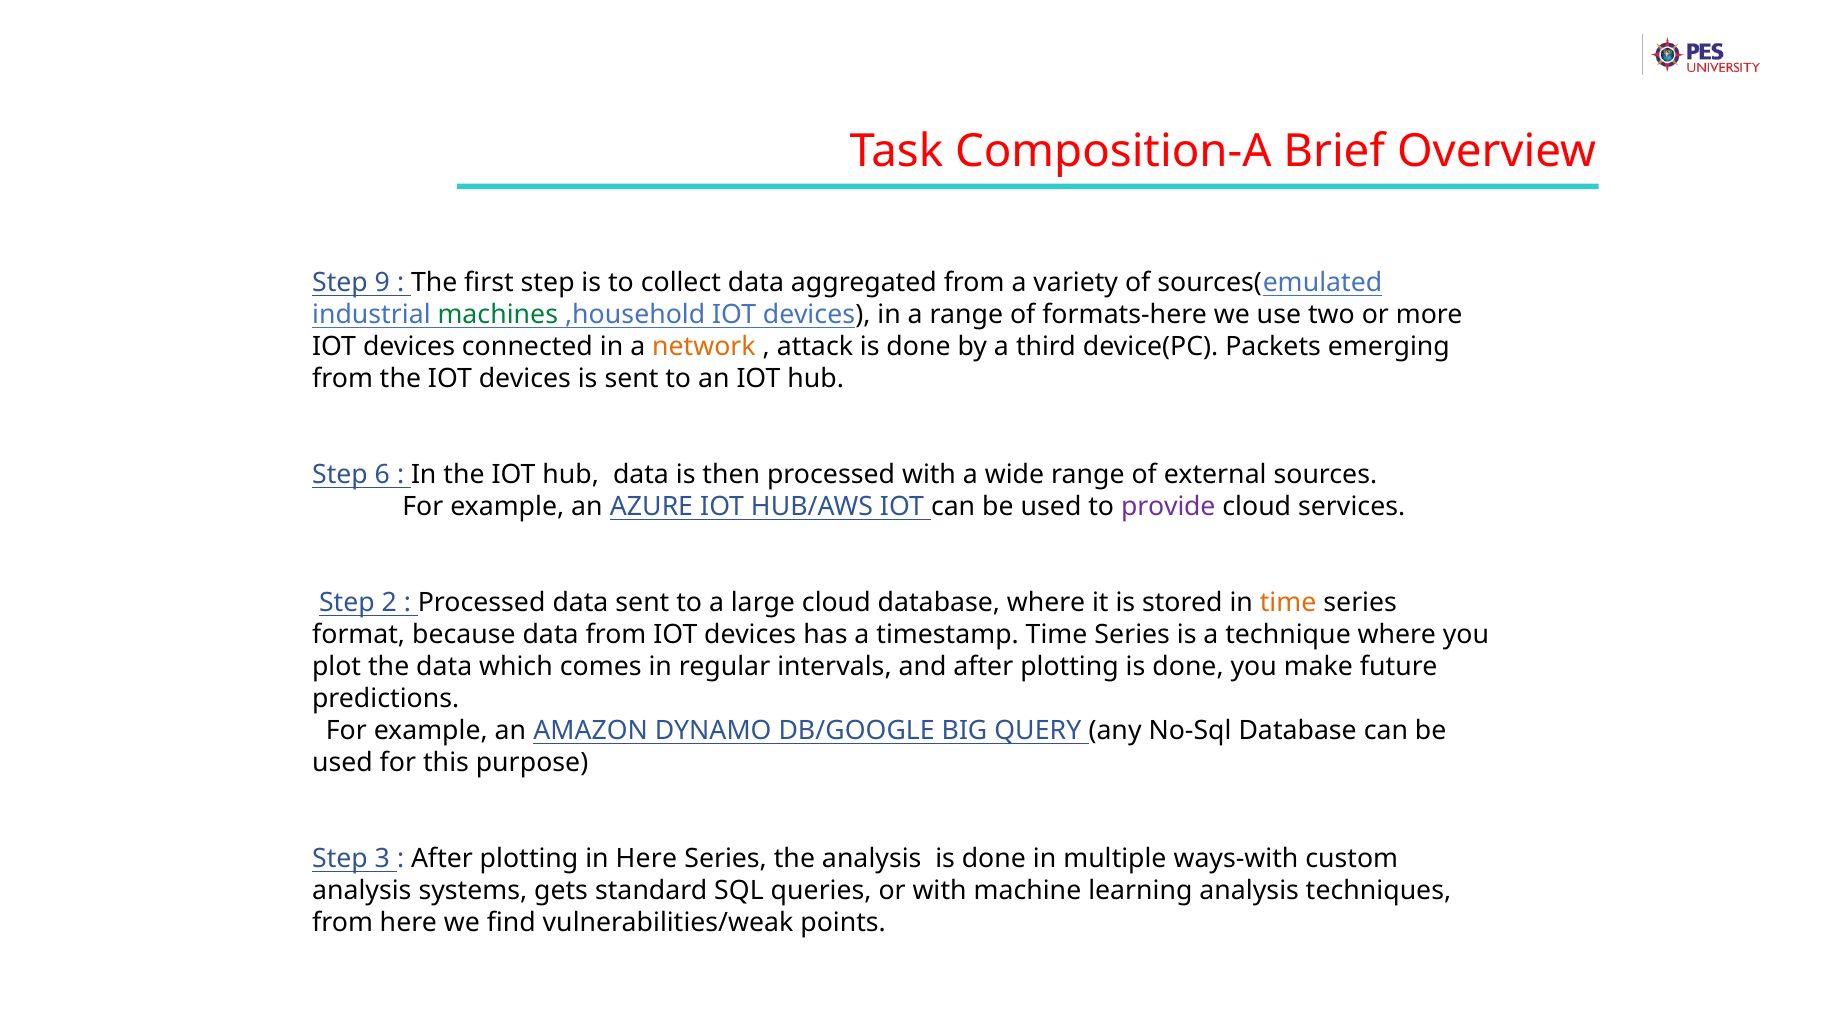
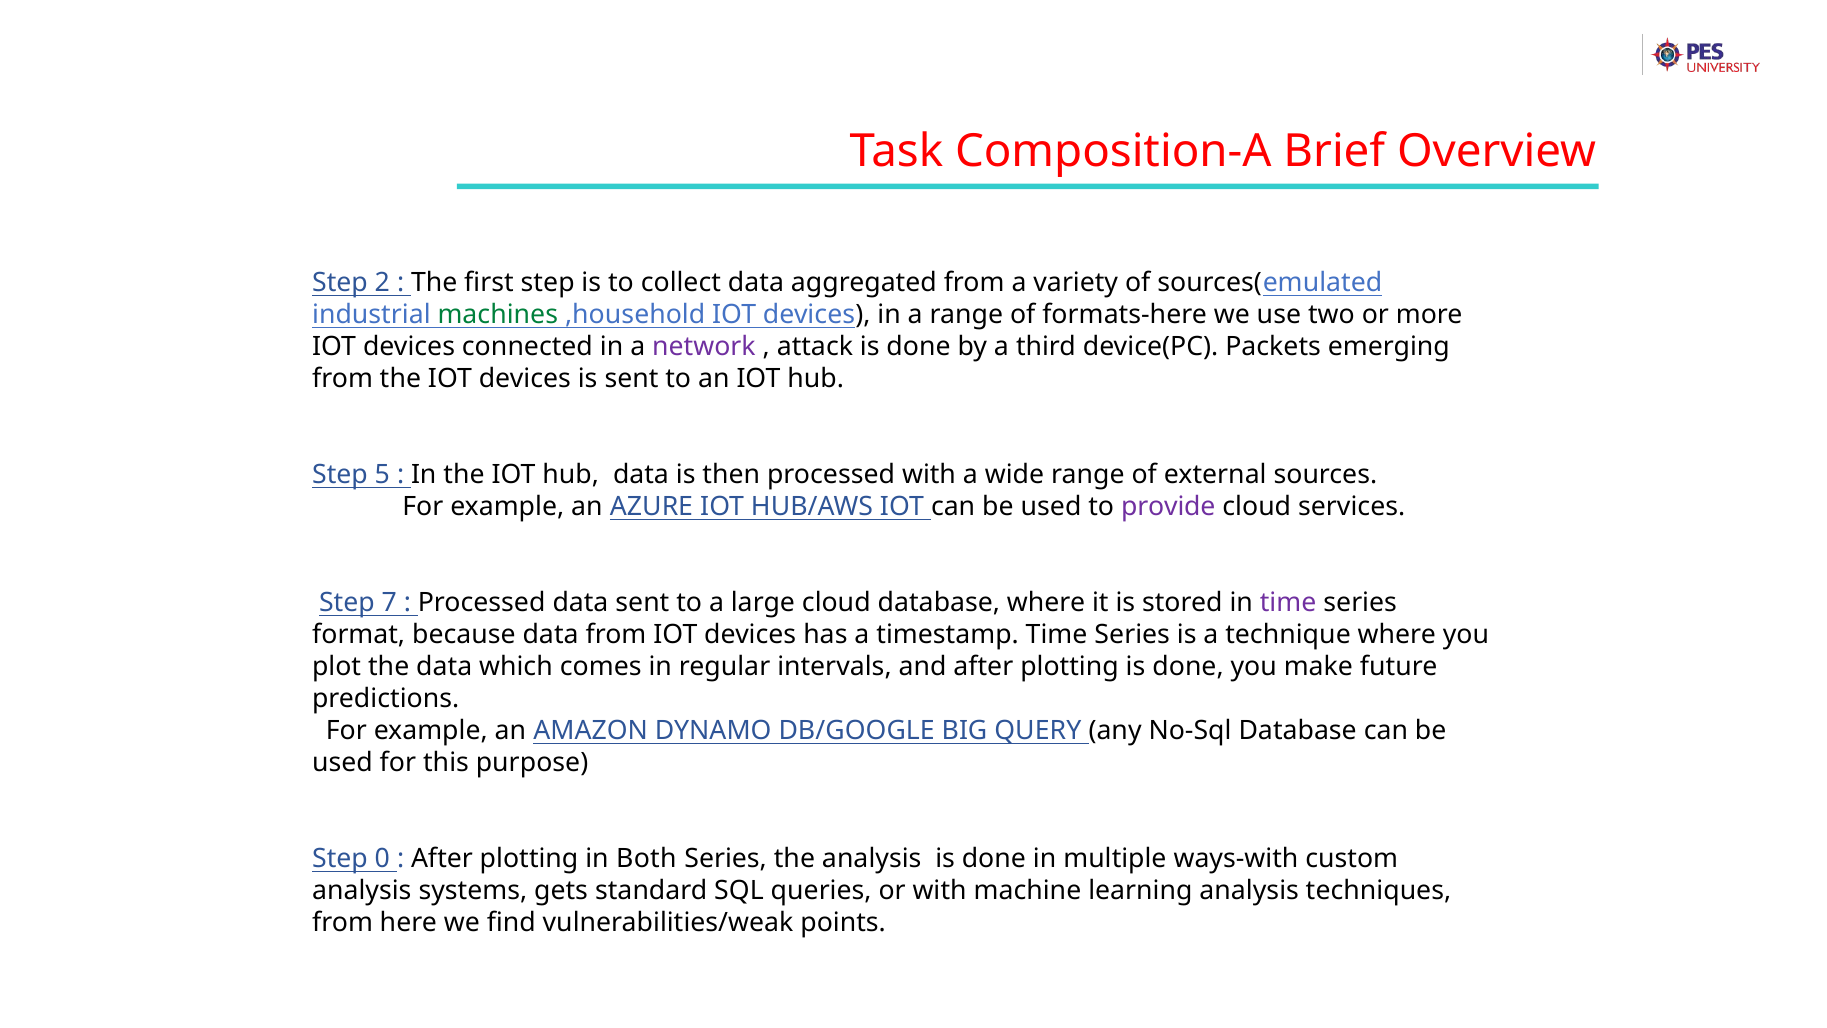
9: 9 -> 2
network colour: orange -> purple
6: 6 -> 5
2: 2 -> 7
time at (1288, 603) colour: orange -> purple
3: 3 -> 0
in Here: Here -> Both
